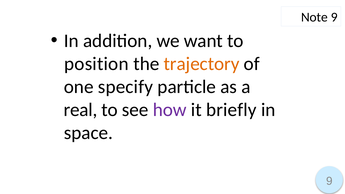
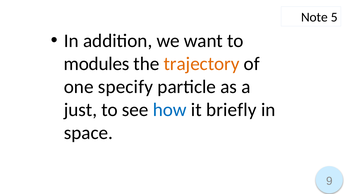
Note 9: 9 -> 5
position: position -> modules
real: real -> just
how colour: purple -> blue
